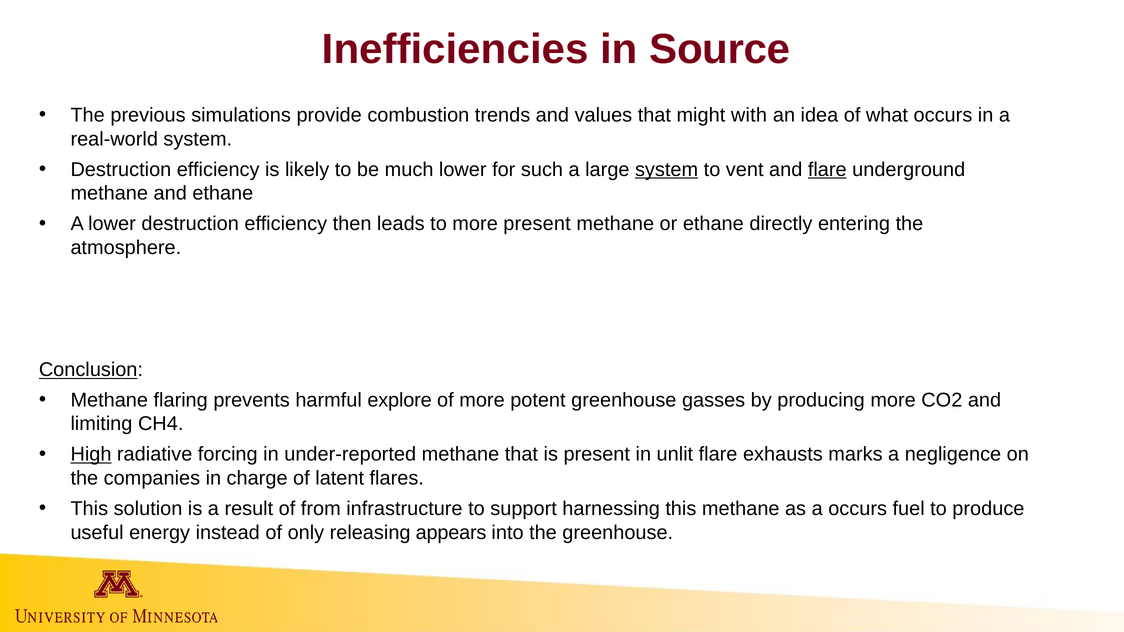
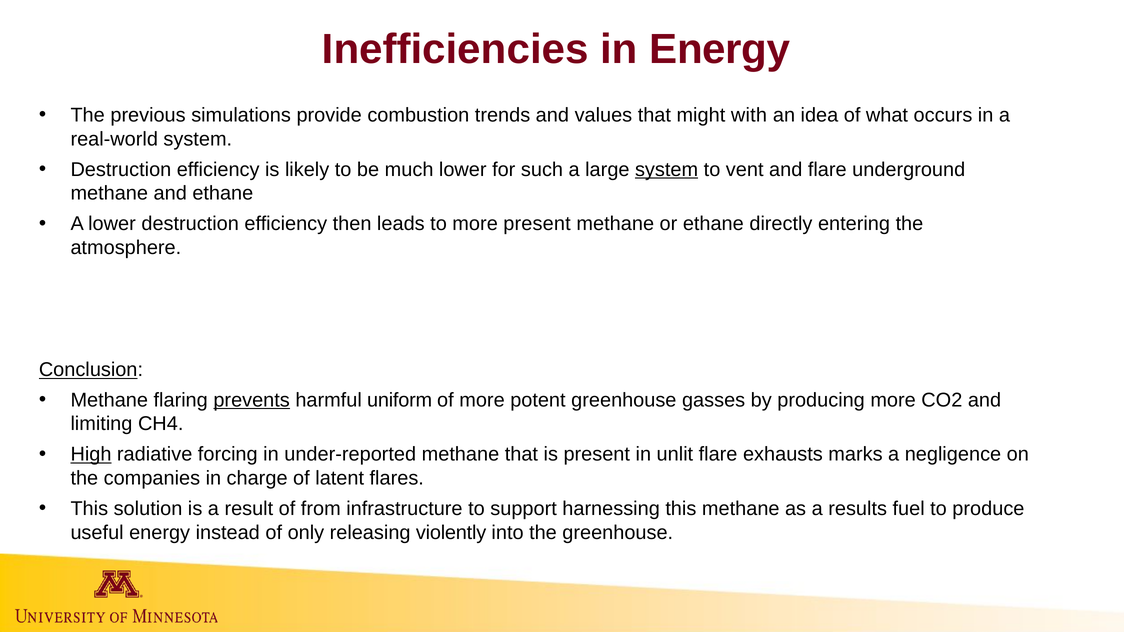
in Source: Source -> Energy
flare at (827, 170) underline: present -> none
prevents underline: none -> present
explore: explore -> uniform
a occurs: occurs -> results
appears: appears -> violently
